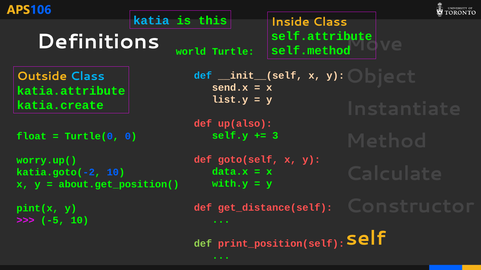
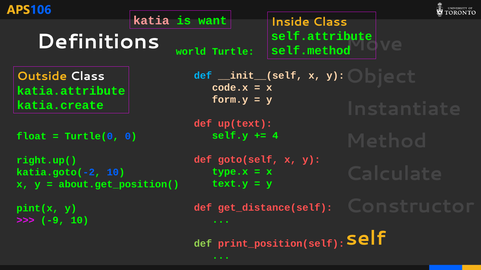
katia colour: light blue -> pink
this: this -> want
Class at (87, 76) colour: light blue -> white
send.x: send.x -> code.x
list.y: list.y -> form.y
up(also: up(also -> up(text
3: 3 -> 4
worry.up(: worry.up( -> right.up(
data.x: data.x -> type.x
with.y: with.y -> text.y
-5: -5 -> -9
